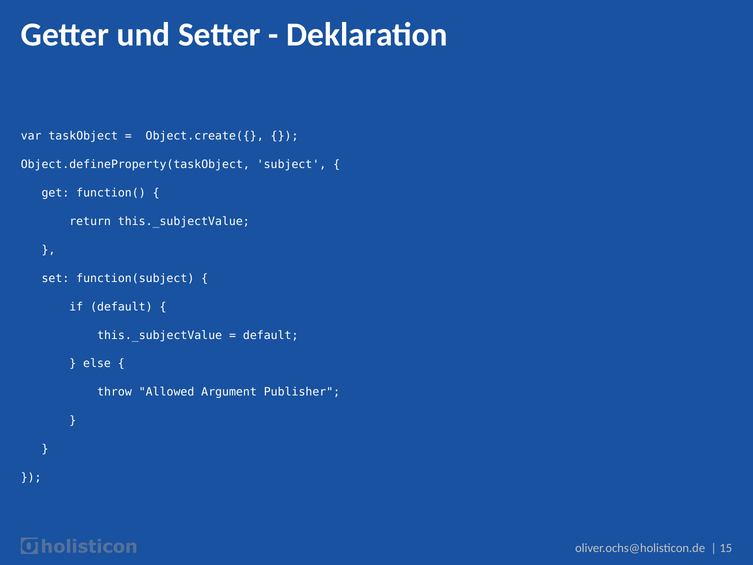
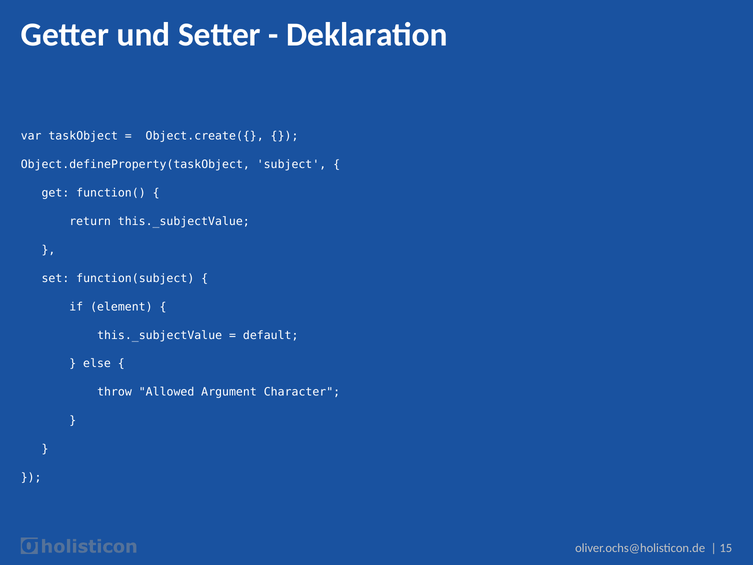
if default: default -> element
Publisher: Publisher -> Character
